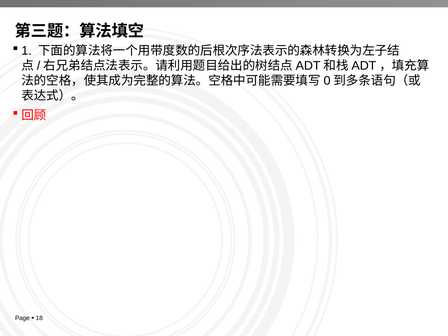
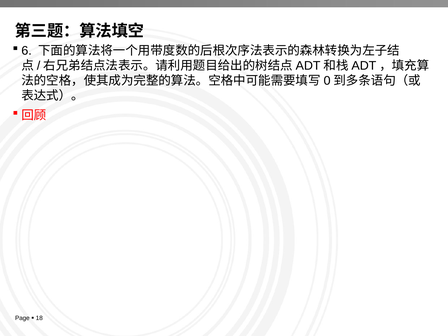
1: 1 -> 6
